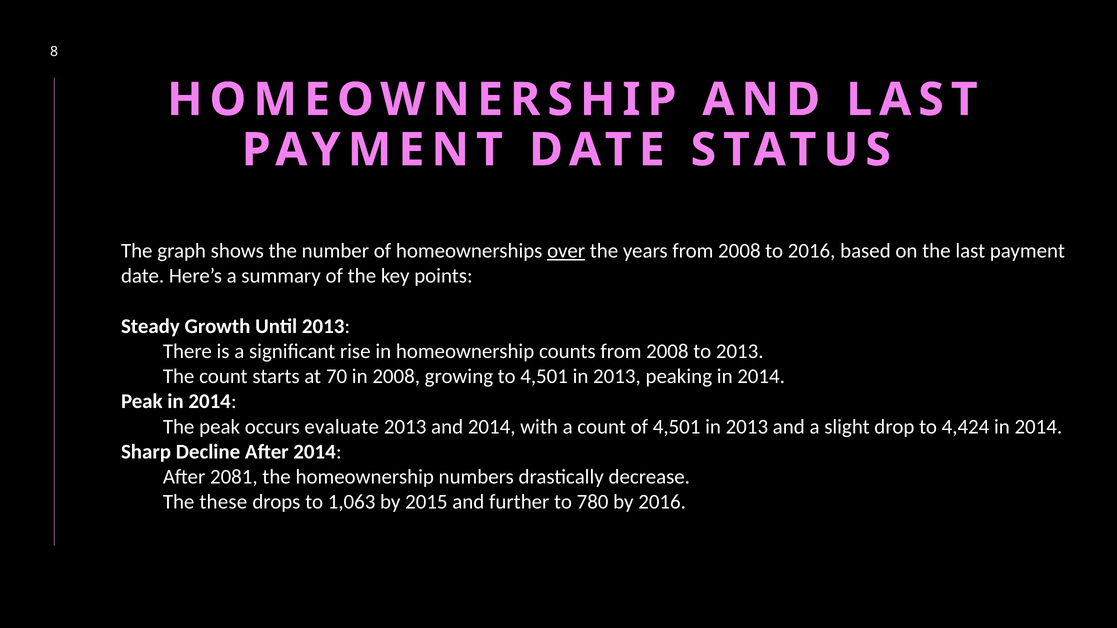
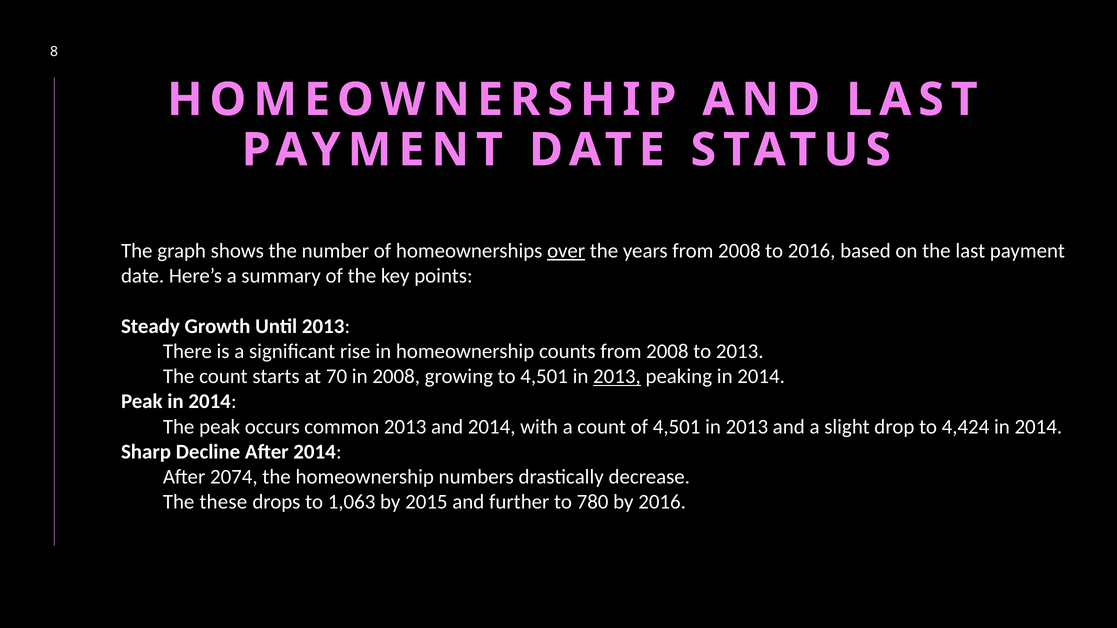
2013 at (617, 377) underline: none -> present
evaluate: evaluate -> common
2081: 2081 -> 2074
